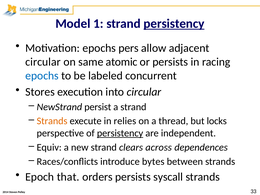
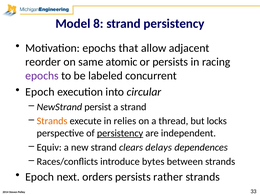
1: 1 -> 8
persistency at (174, 24) underline: present -> none
pers: pers -> that
circular at (43, 62): circular -> reorder
epochs at (42, 76) colour: blue -> purple
Stores at (40, 92): Stores -> Epoch
across: across -> delays
that: that -> next
syscall: syscall -> rather
